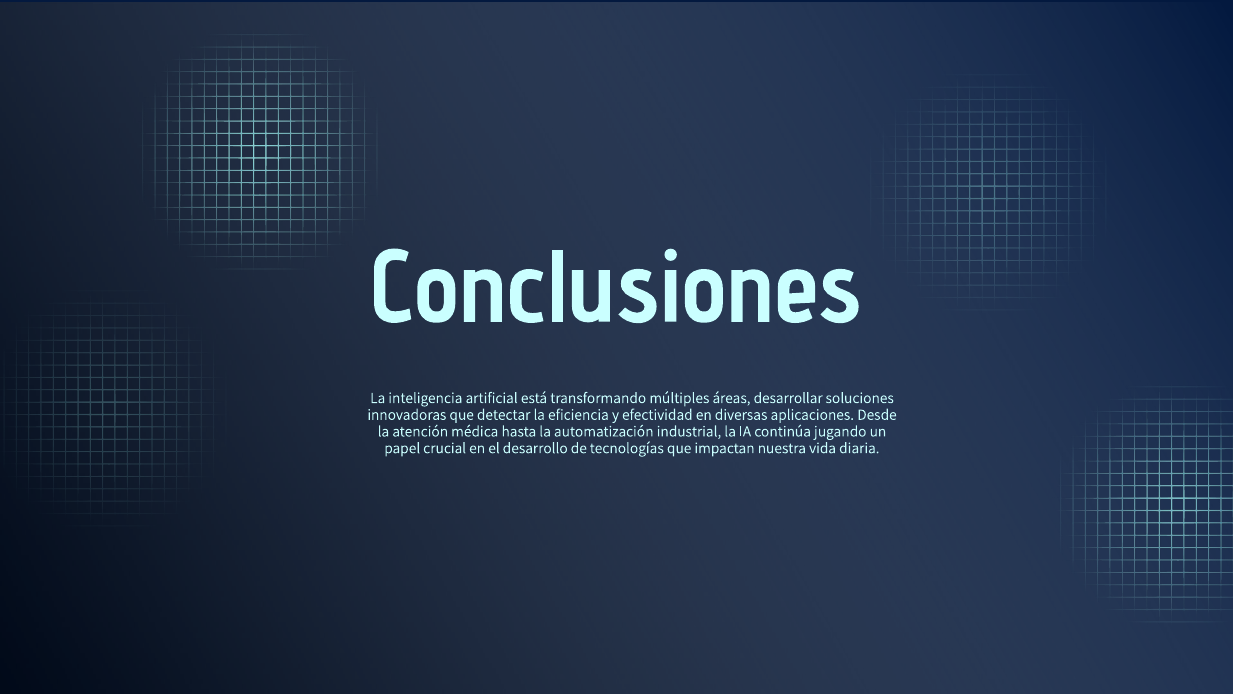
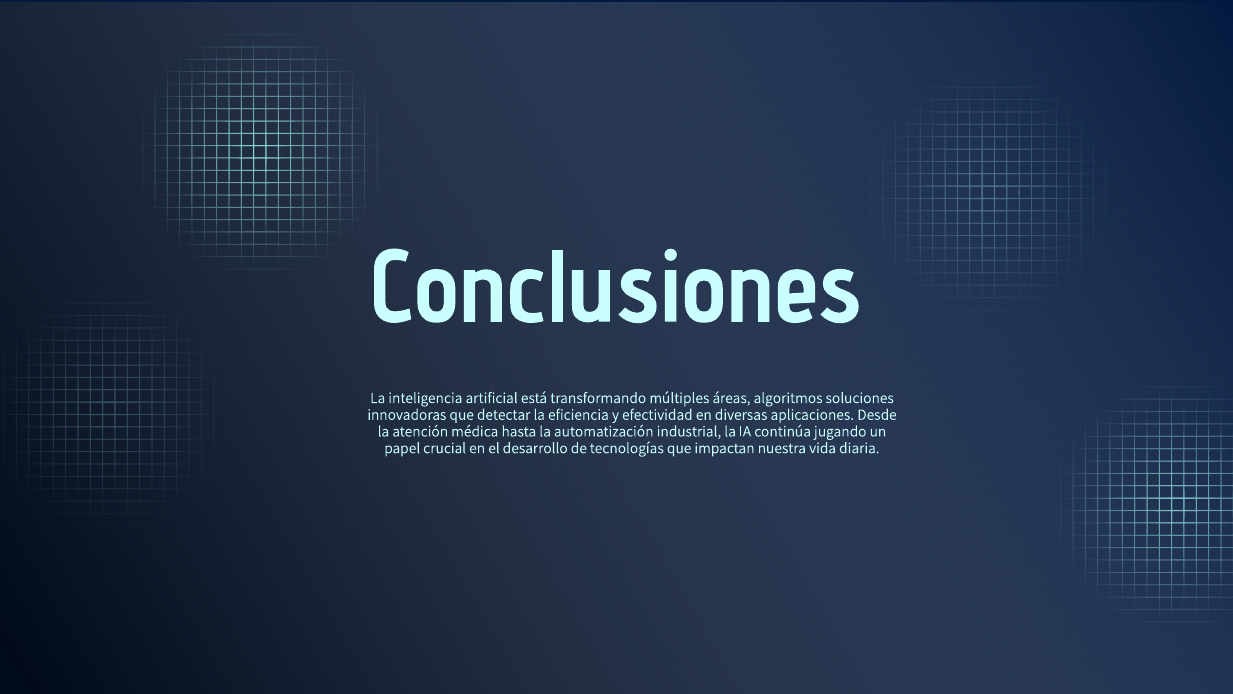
desarrollar: desarrollar -> algoritmos
